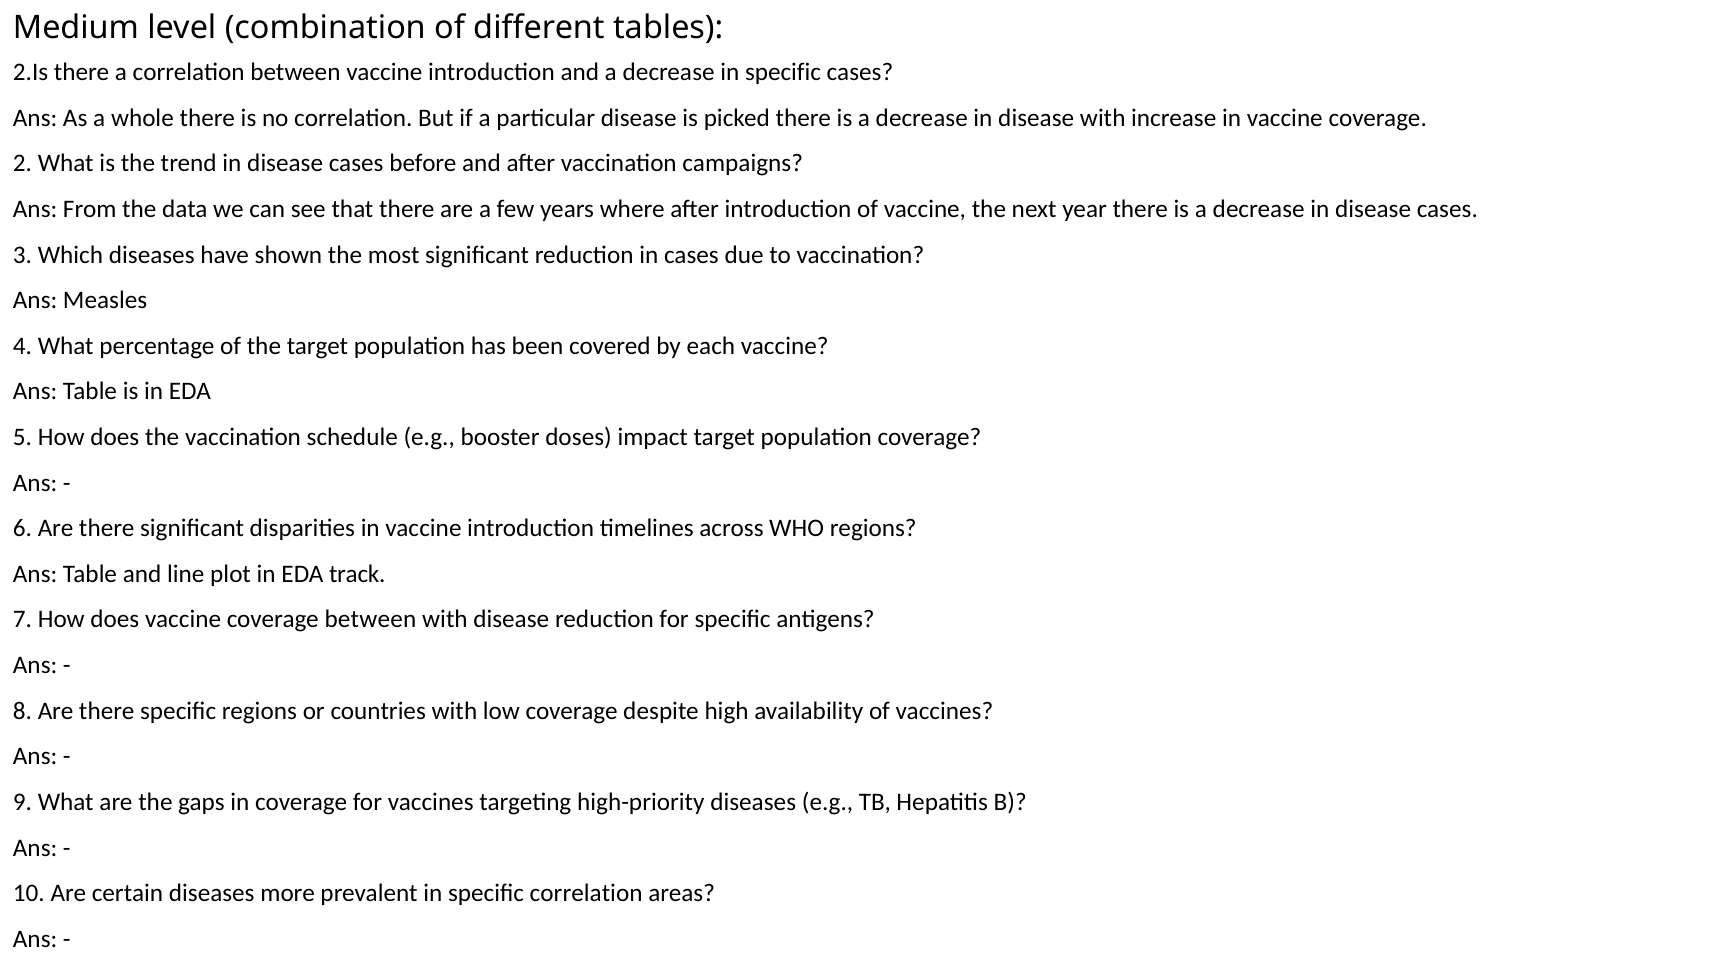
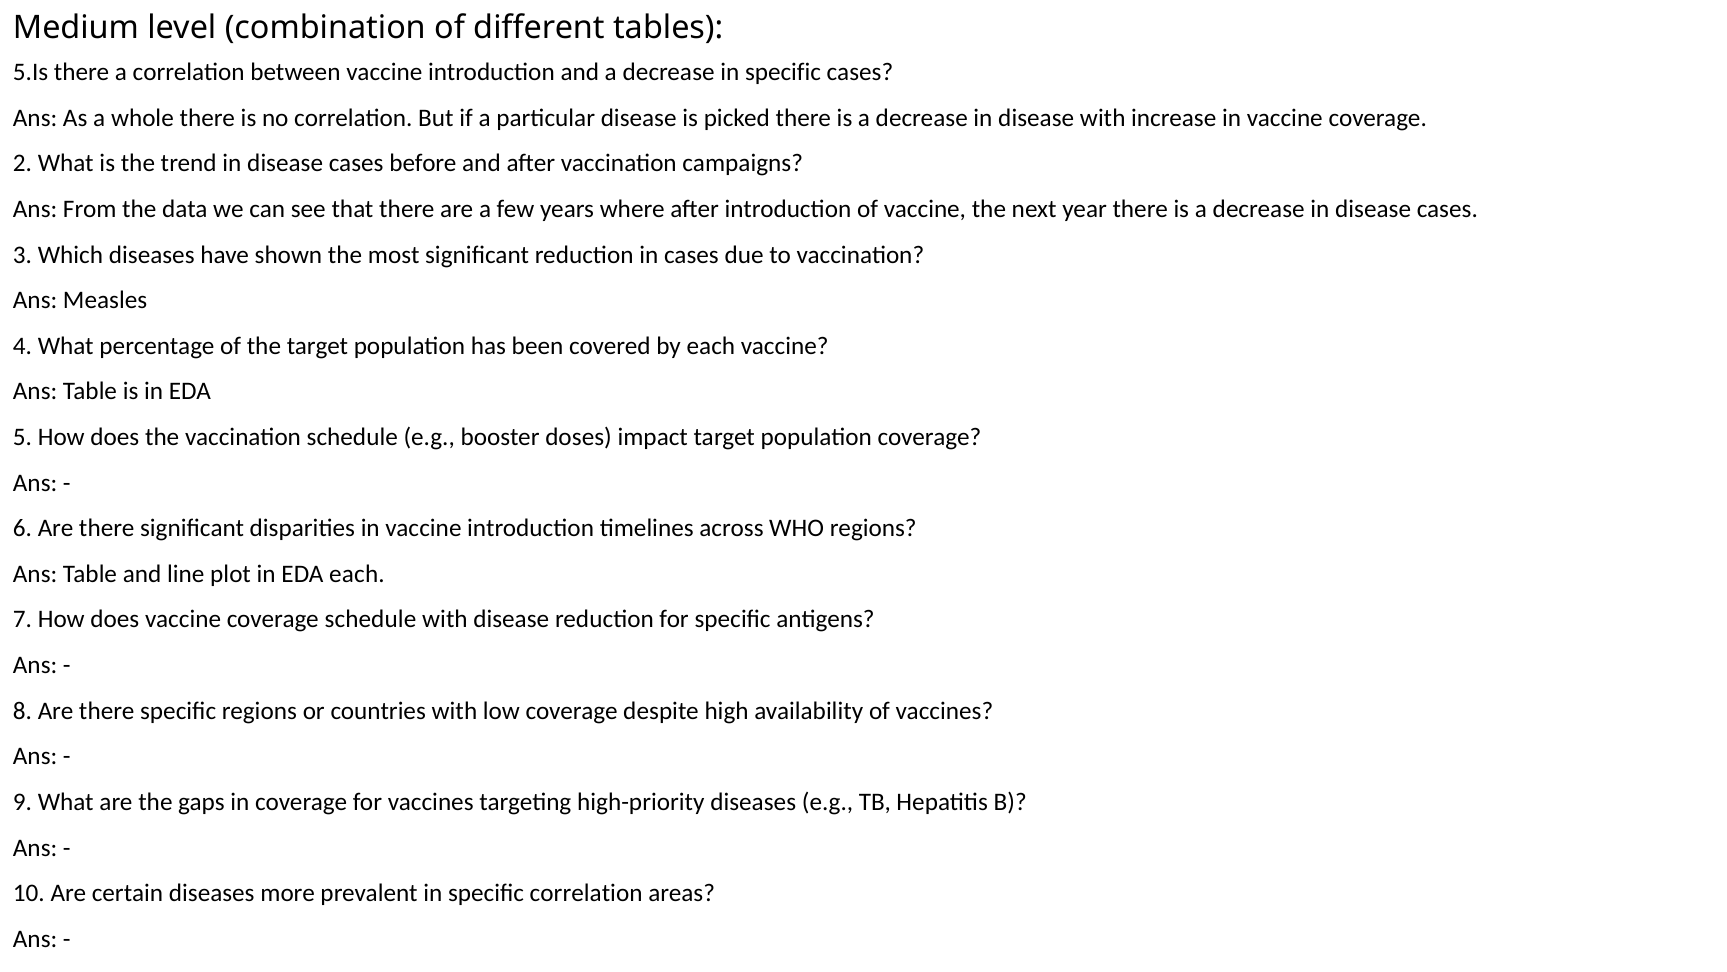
2.Is: 2.Is -> 5.Is
EDA track: track -> each
coverage between: between -> schedule
